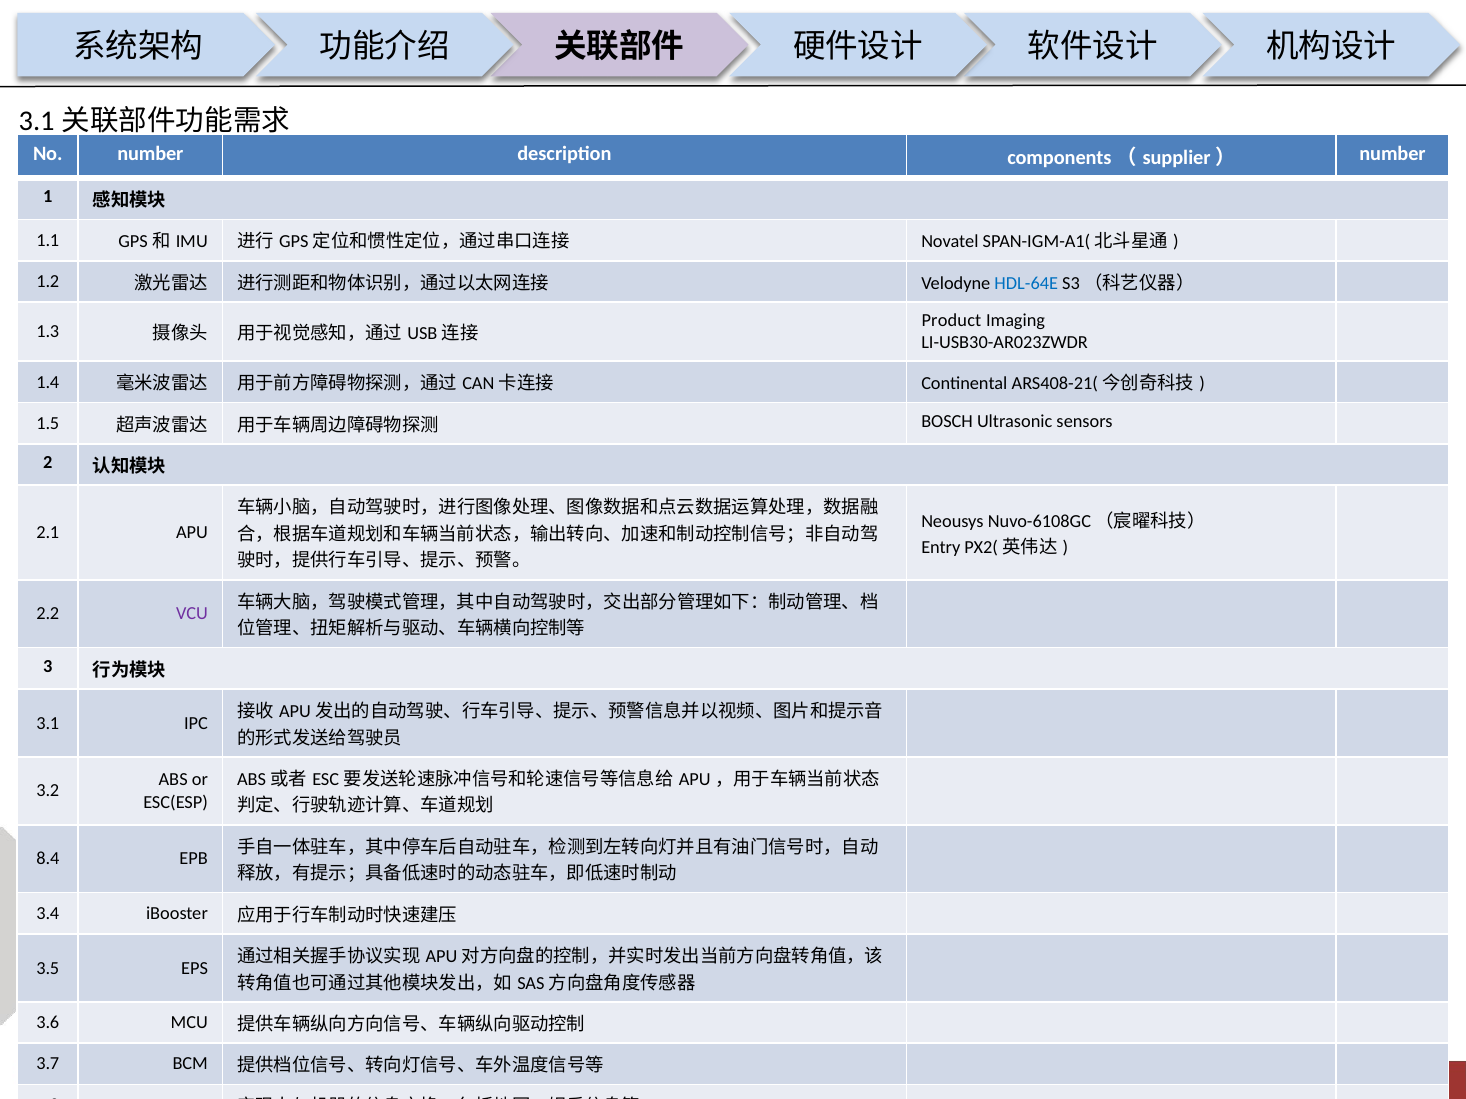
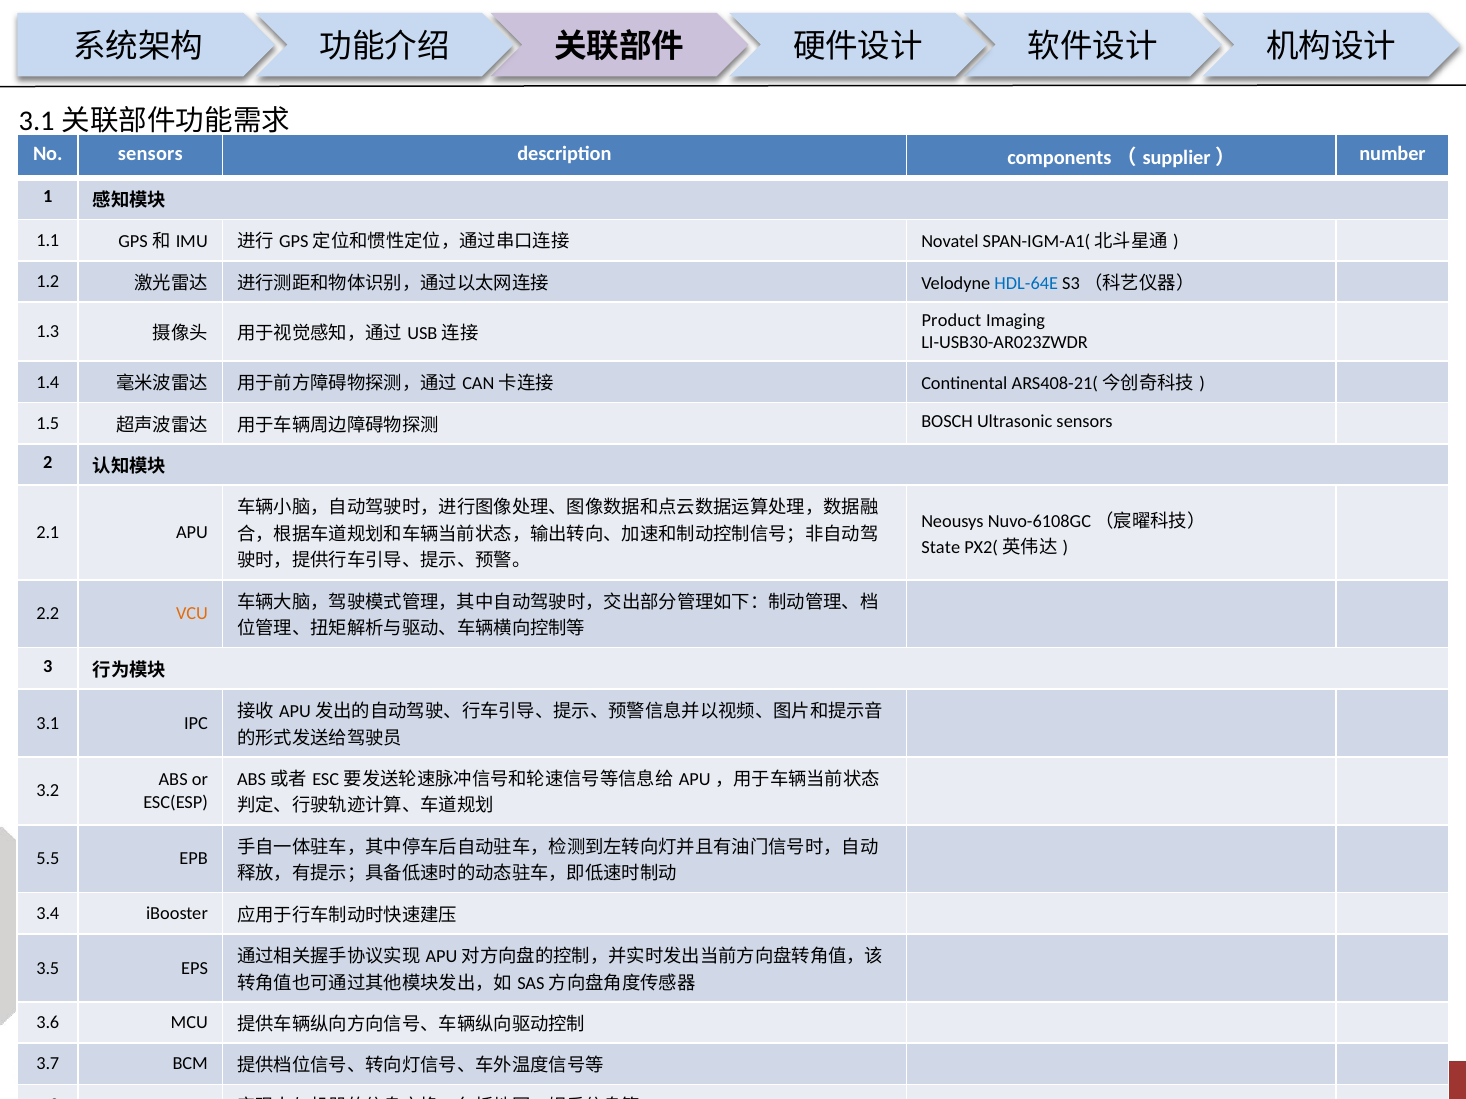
No number: number -> sensors
Entry: Entry -> State
VCU colour: purple -> orange
8.4: 8.4 -> 5.5
